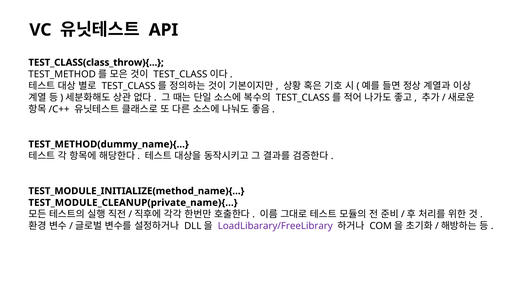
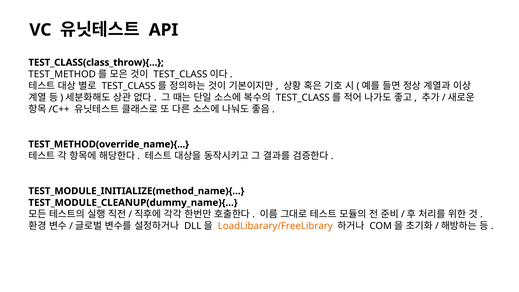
TEST_METHOD(dummy_name){: TEST_METHOD(dummy_name){ -> TEST_METHOD(override_name){
TEST_MODULE_CLEANUP(private_name){: TEST_MODULE_CLEANUP(private_name){ -> TEST_MODULE_CLEANUP(dummy_name){
LoadLibarary/FreeLibrary colour: purple -> orange
